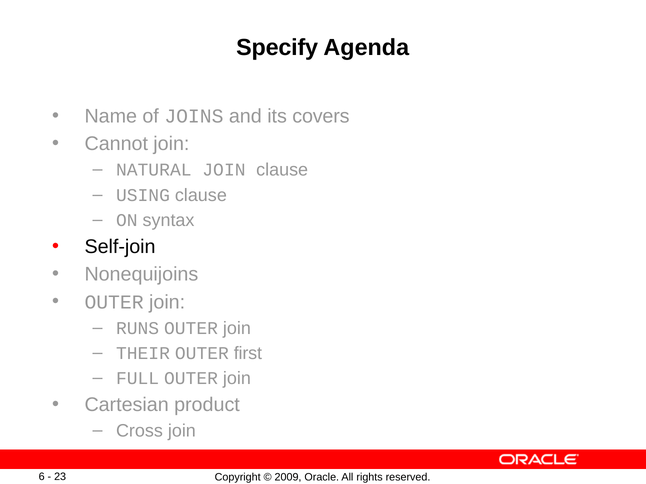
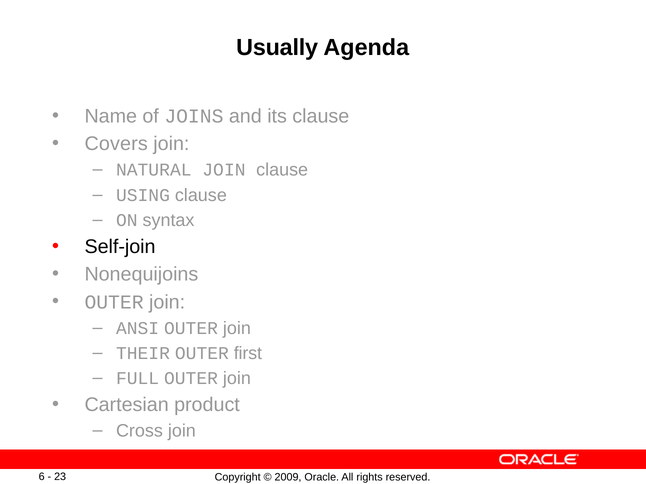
Specify: Specify -> Usually
its covers: covers -> clause
Cannot: Cannot -> Covers
RUNS: RUNS -> ANSI
